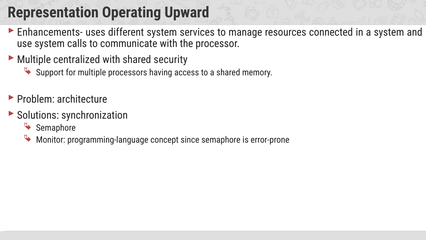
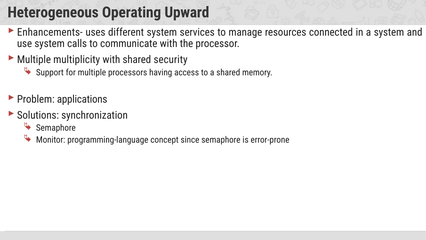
Representation: Representation -> Heterogeneous
centralized: centralized -> multiplicity
architecture: architecture -> applications
